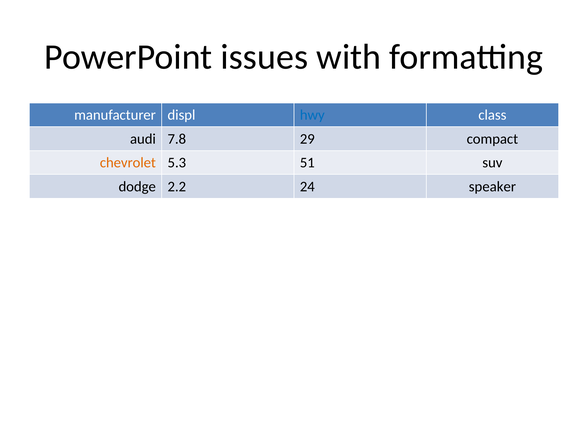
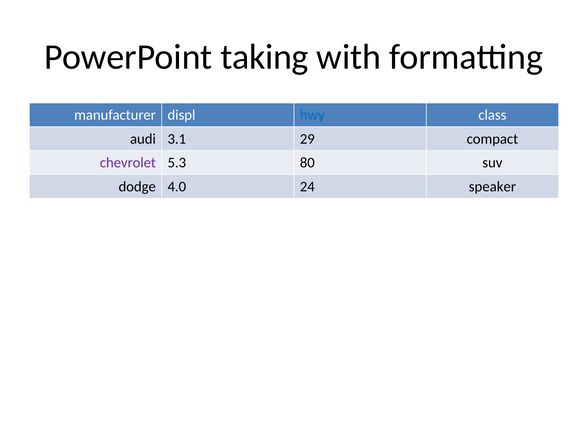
issues: issues -> taking
7.8: 7.8 -> 3.1
chevrolet colour: orange -> purple
51: 51 -> 80
2.2: 2.2 -> 4.0
